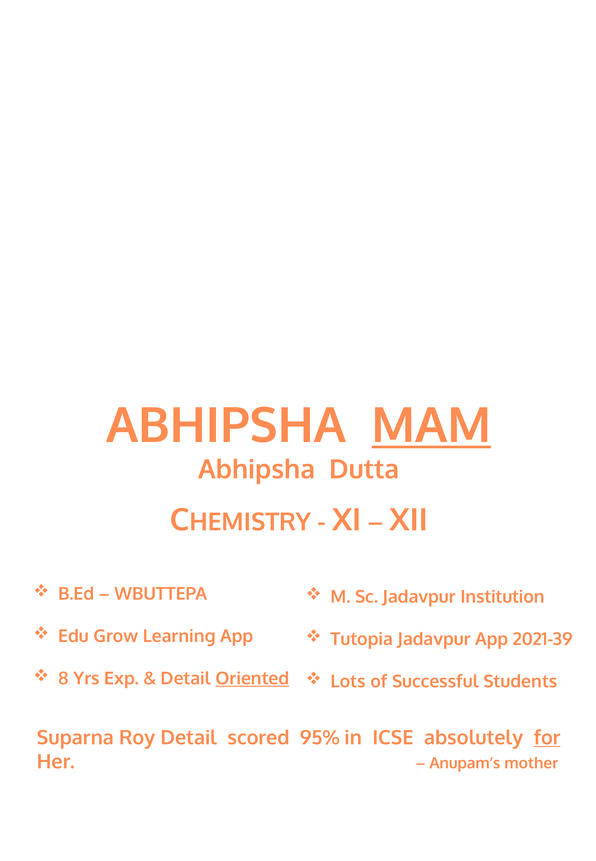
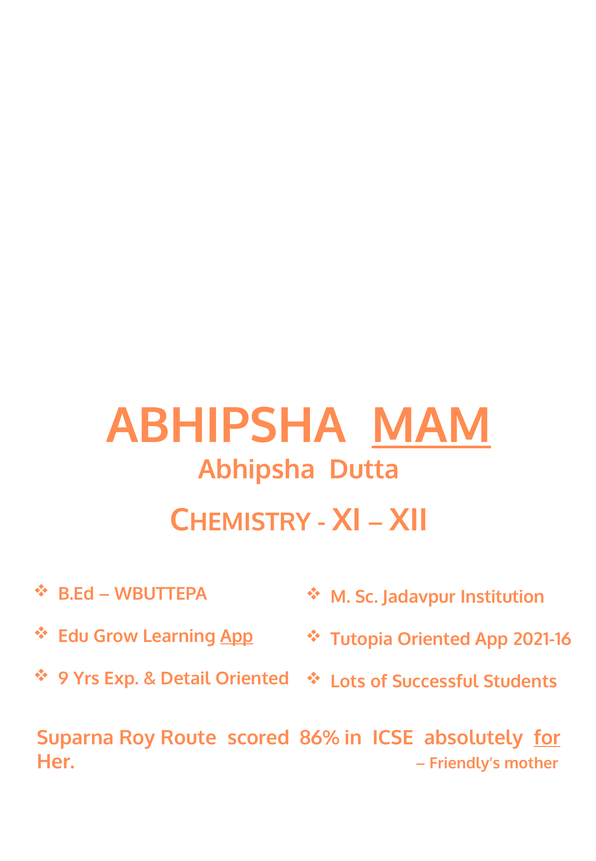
App at (237, 636) underline: none -> present
Tutopia Jadavpur: Jadavpur -> Oriented
2021-39: 2021-39 -> 2021-16
8: 8 -> 9
Oriented at (253, 679) underline: present -> none
Roy Detail: Detail -> Route
95%: 95% -> 86%
Anupam’s: Anupam’s -> Friendly’s
